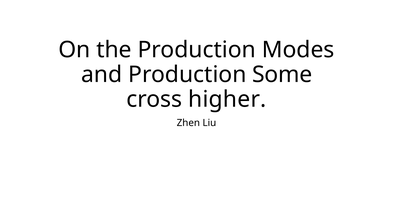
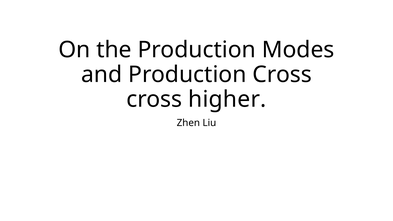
Production Some: Some -> Cross
